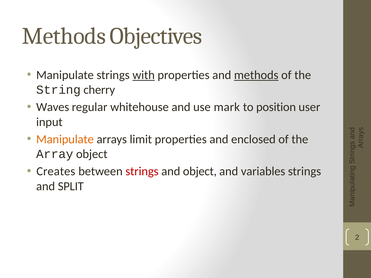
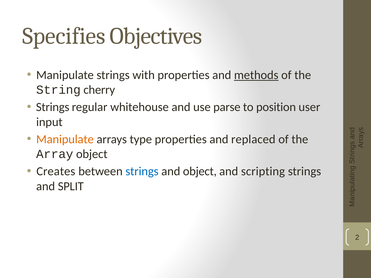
Methods at (64, 36): Methods -> Specifies
with underline: present -> none
Waves at (53, 107): Waves -> Strings
mark: mark -> parse
limit: limit -> type
enclosed: enclosed -> replaced
strings at (142, 172) colour: red -> blue
variables: variables -> scripting
